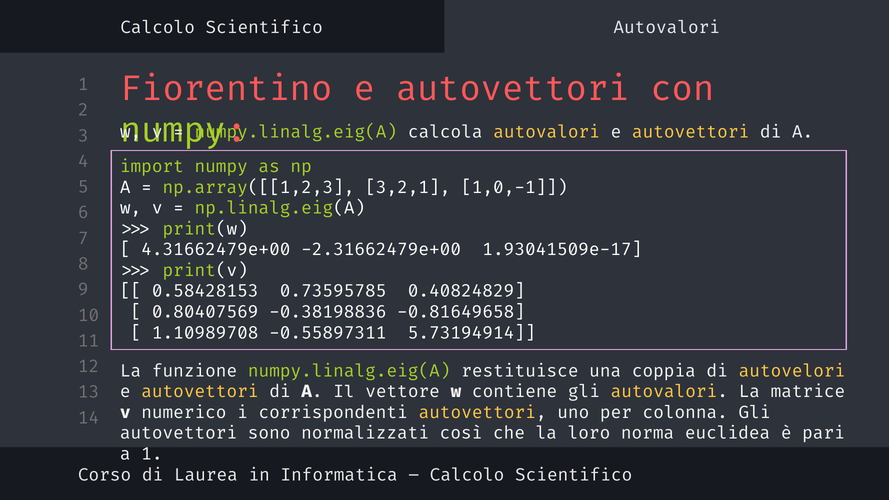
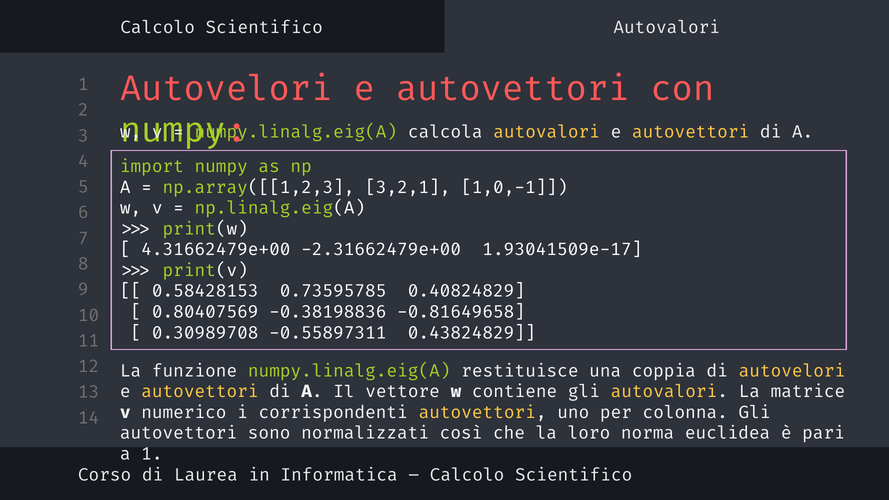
Fiorentino at (226, 89): Fiorentino -> Autovelori
1.10989708: 1.10989708 -> 0.30989708
5.73194914: 5.73194914 -> 0.43824829
